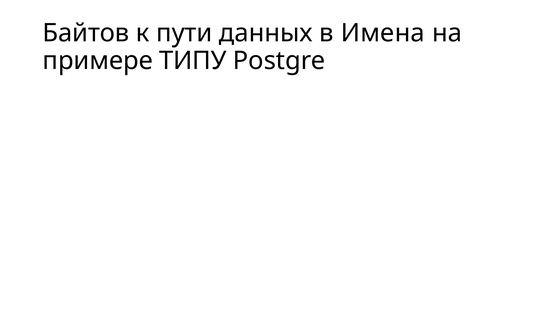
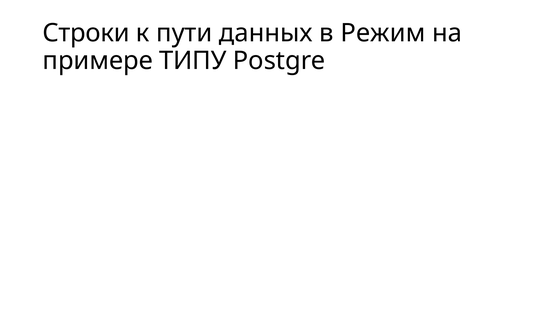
Байтов: Байтов -> Строки
Имена: Имена -> Режим
